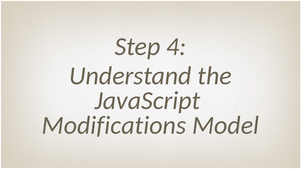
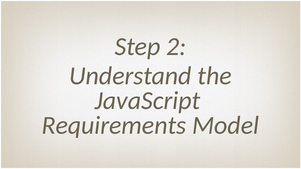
4: 4 -> 2
Modifications: Modifications -> Requirements
